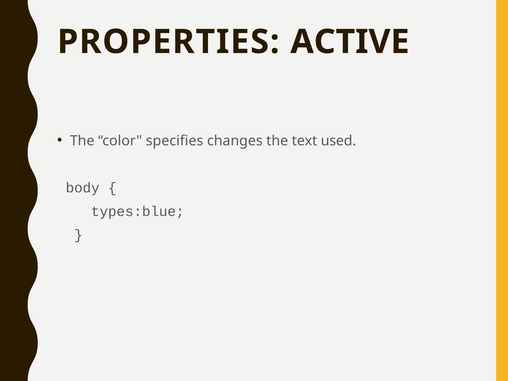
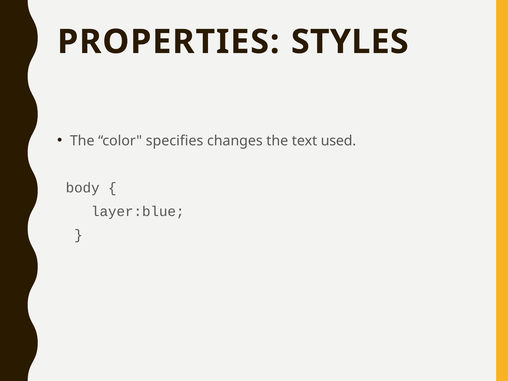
ACTIVE: ACTIVE -> STYLES
types:blue: types:blue -> layer:blue
